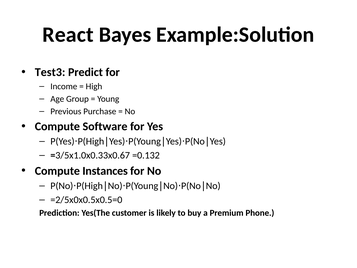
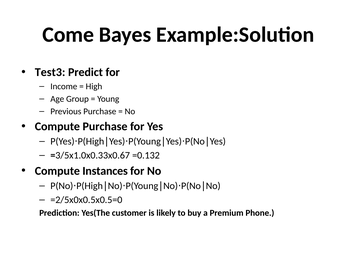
React: React -> Come
Compute Software: Software -> Purchase
